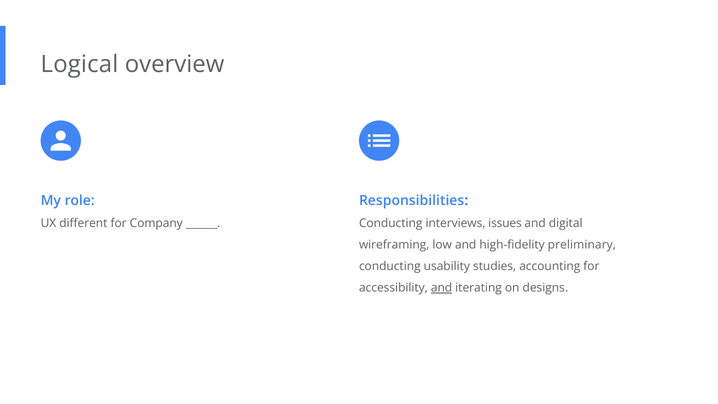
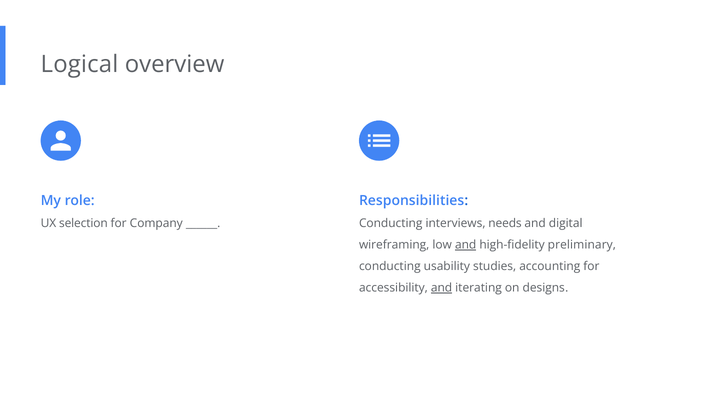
different: different -> selection
issues: issues -> needs
and at (466, 245) underline: none -> present
